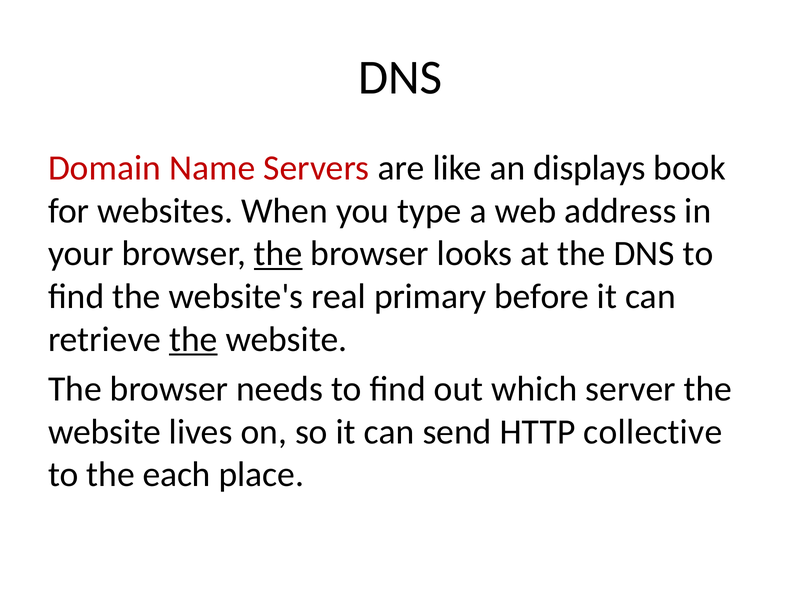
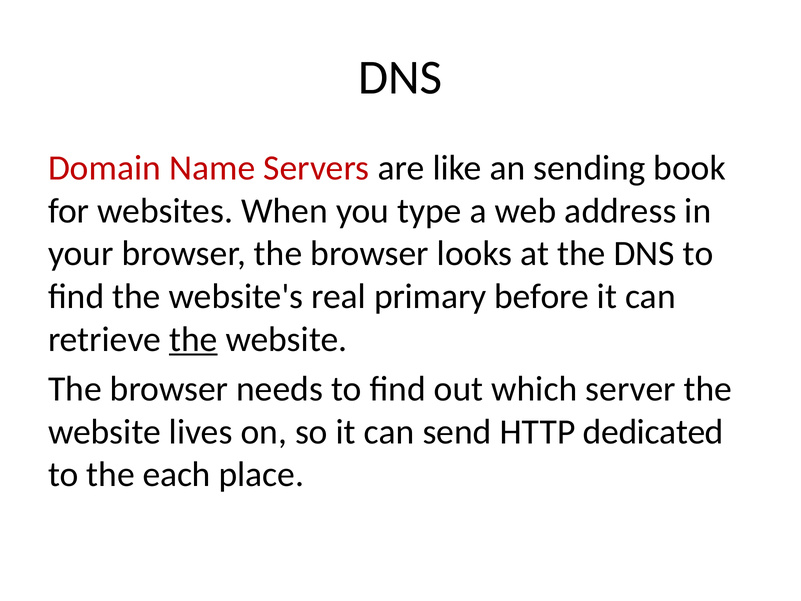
displays: displays -> sending
the at (278, 254) underline: present -> none
collective: collective -> dedicated
